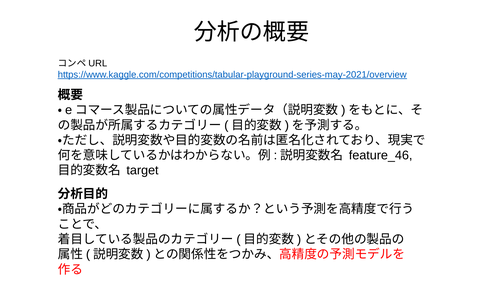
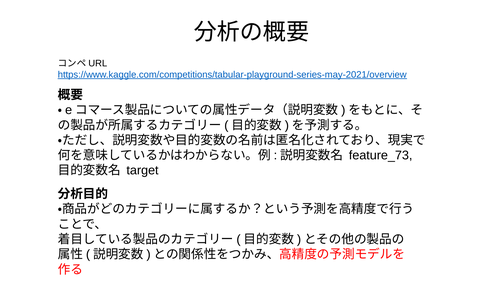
feature_46: feature_46 -> feature_73
